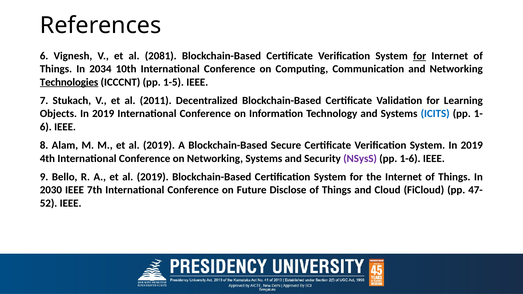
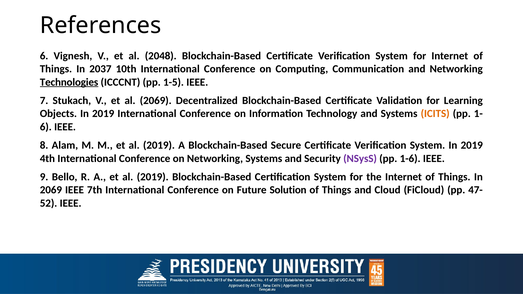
2081: 2081 -> 2048
for at (420, 56) underline: present -> none
2034: 2034 -> 2037
al 2011: 2011 -> 2069
ICITS colour: blue -> orange
2030 at (51, 190): 2030 -> 2069
Disclose: Disclose -> Solution
